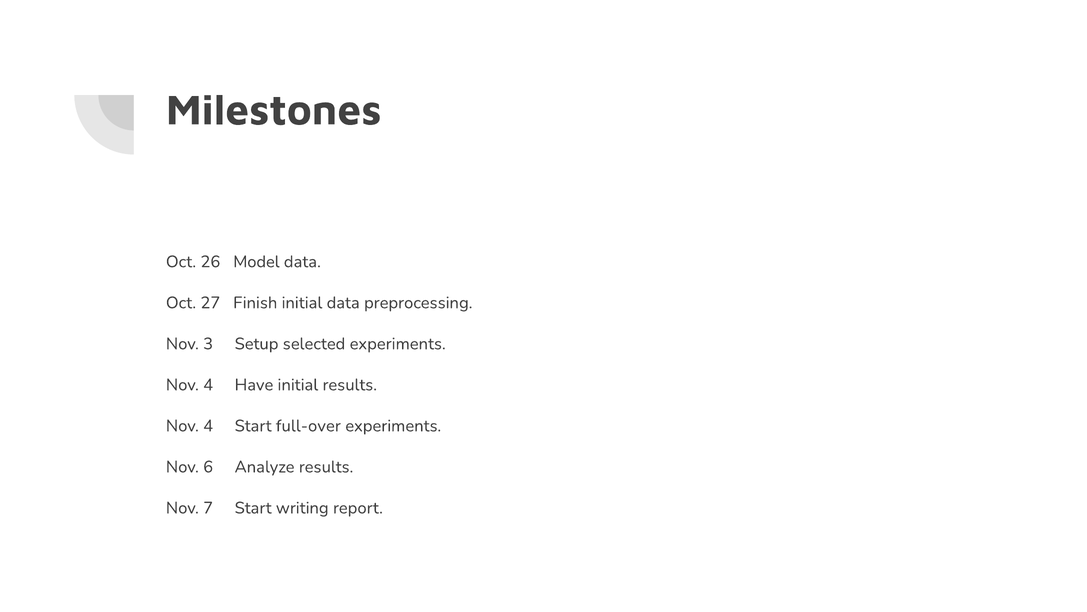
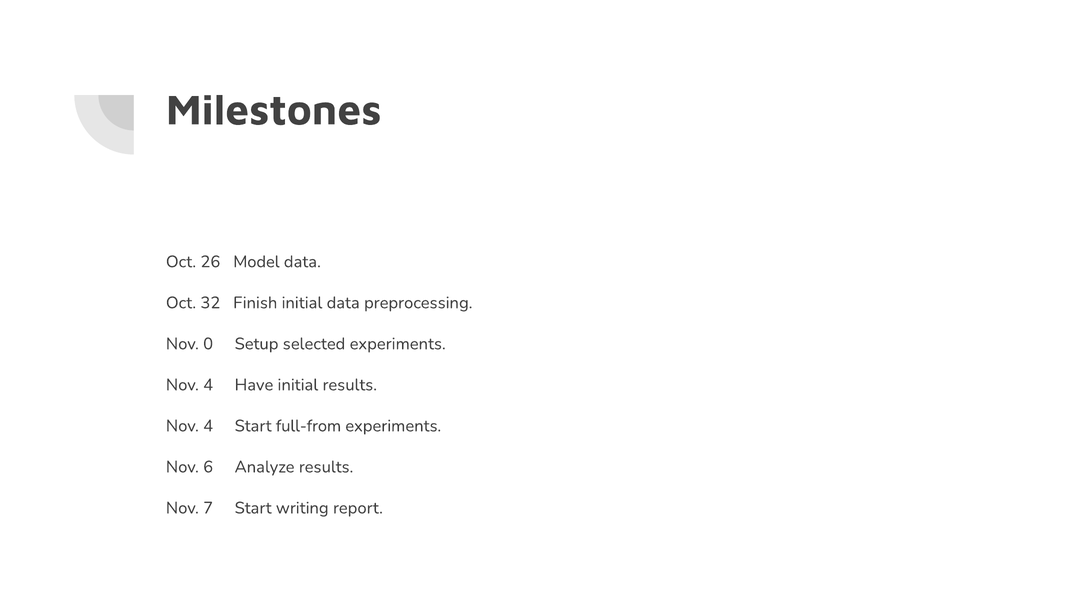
27: 27 -> 32
3: 3 -> 0
full-over: full-over -> full-from
